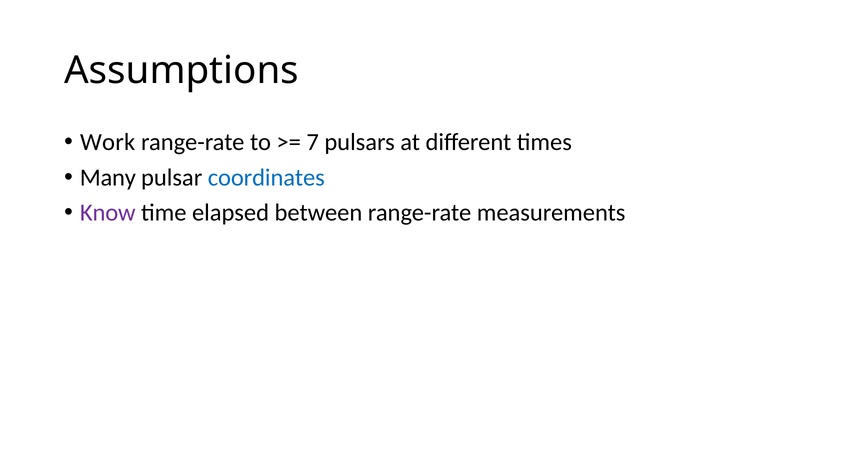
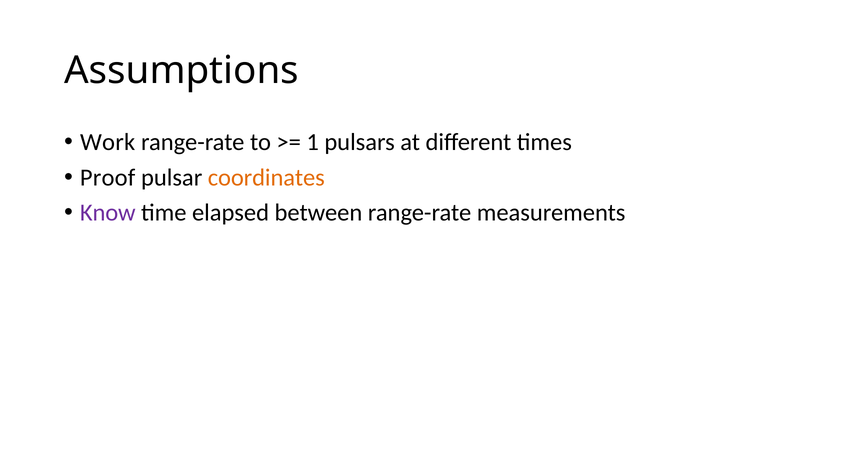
7: 7 -> 1
Many: Many -> Proof
coordinates colour: blue -> orange
